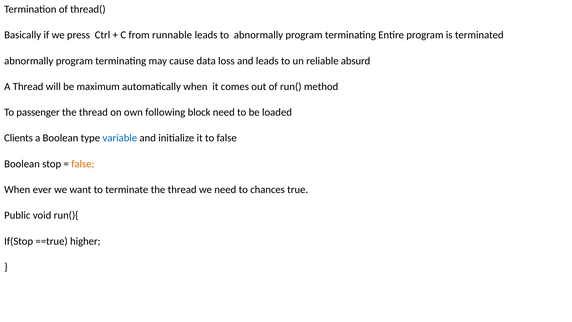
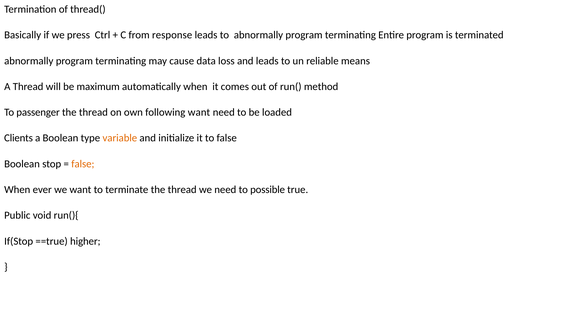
runnable: runnable -> response
absurd: absurd -> means
following block: block -> want
variable colour: blue -> orange
chances: chances -> possible
